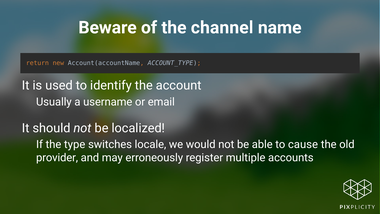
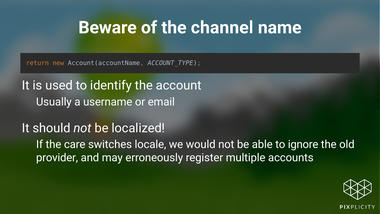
type: type -> care
cause: cause -> ignore
